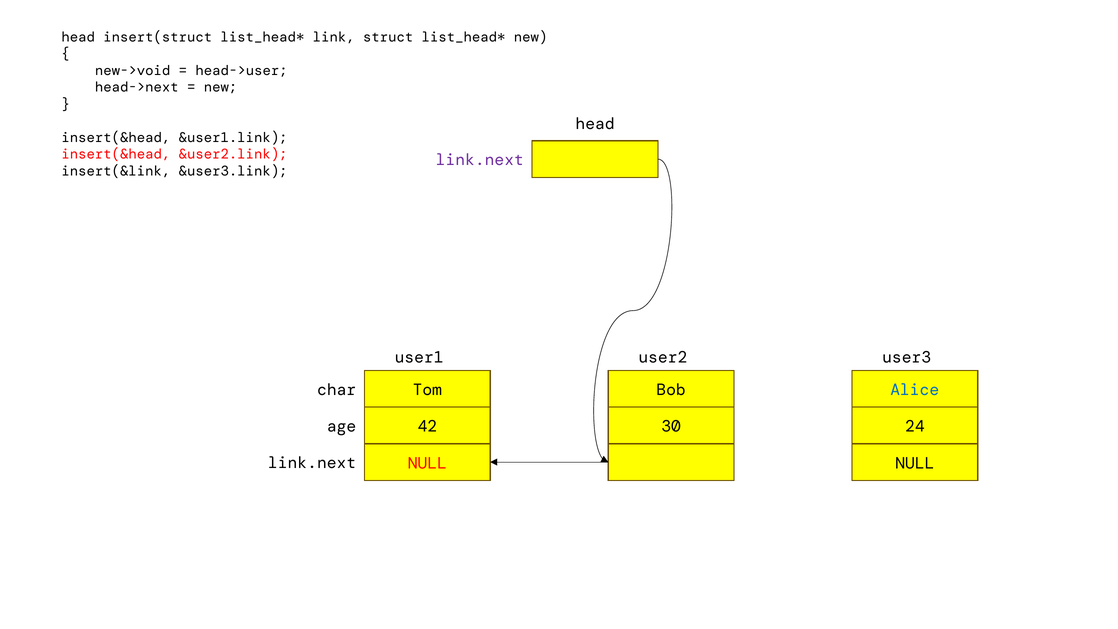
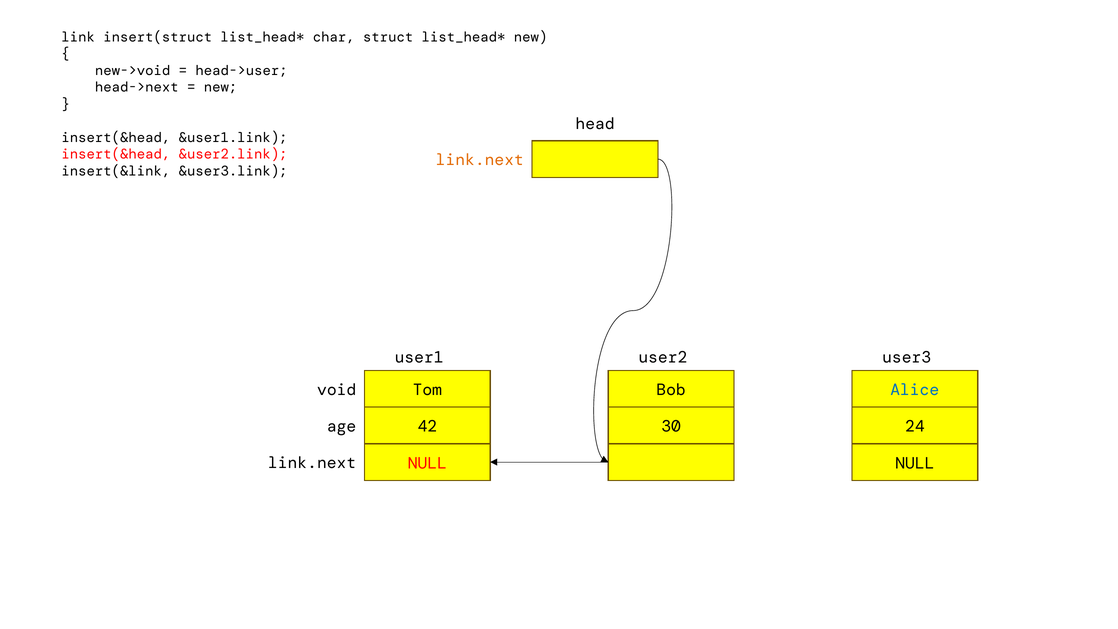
head at (78, 37): head -> link
link: link -> char
link.next at (480, 160) colour: purple -> orange
char: char -> void
